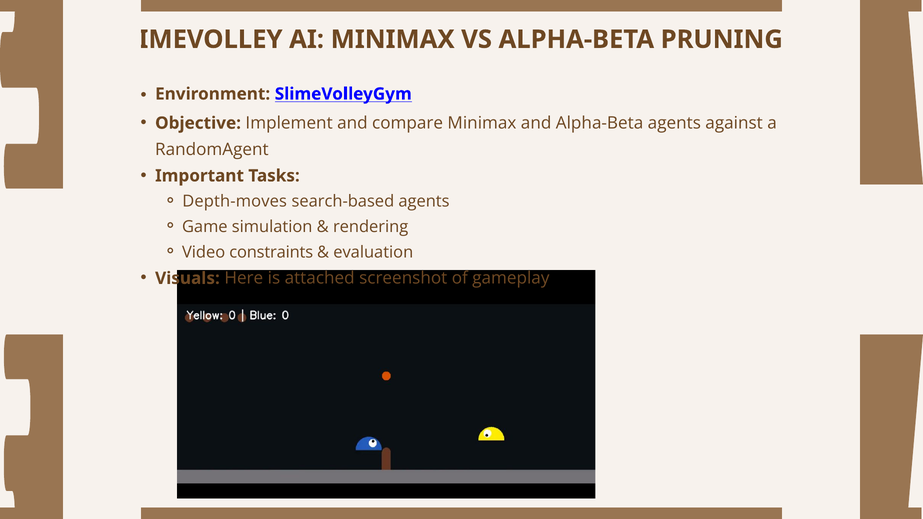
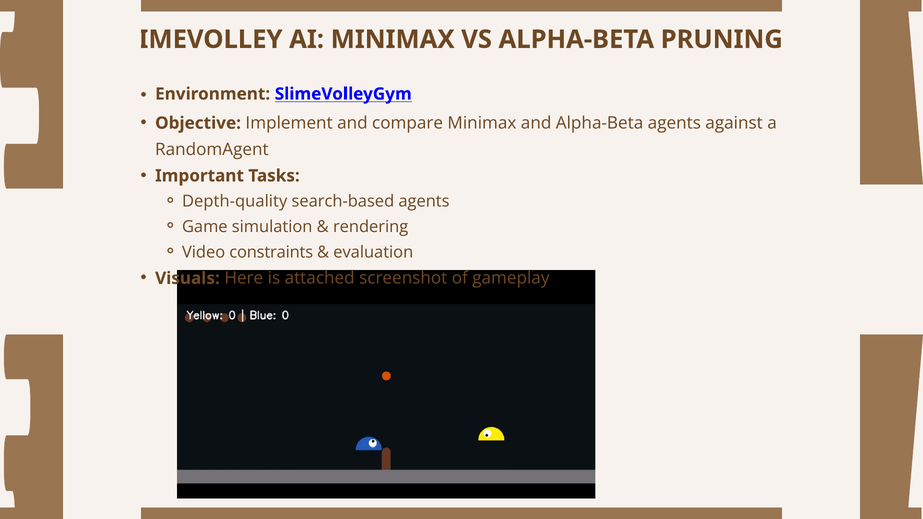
Depth-moves: Depth-moves -> Depth-quality
